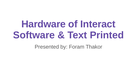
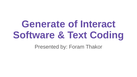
Hardware: Hardware -> Generate
Printed: Printed -> Coding
